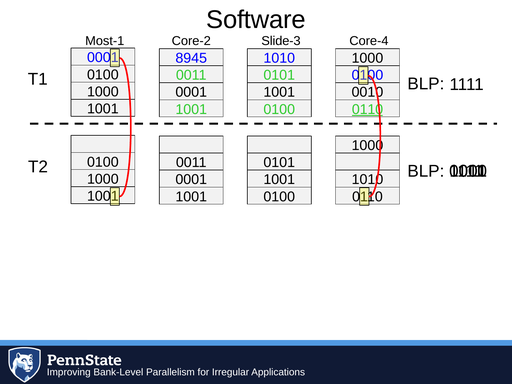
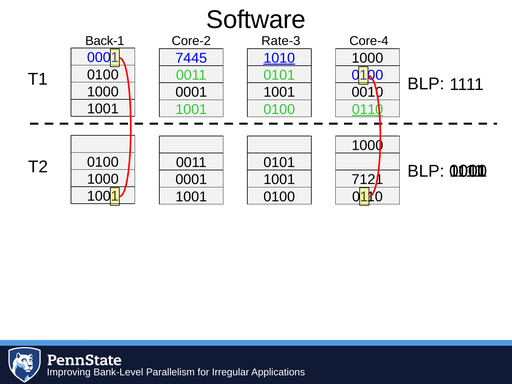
Most-1: Most-1 -> Back-1
Slide-3: Slide-3 -> Rate-3
8945: 8945 -> 7445
1010 at (279, 58) underline: none -> present
1010 at (367, 180): 1010 -> 7121
